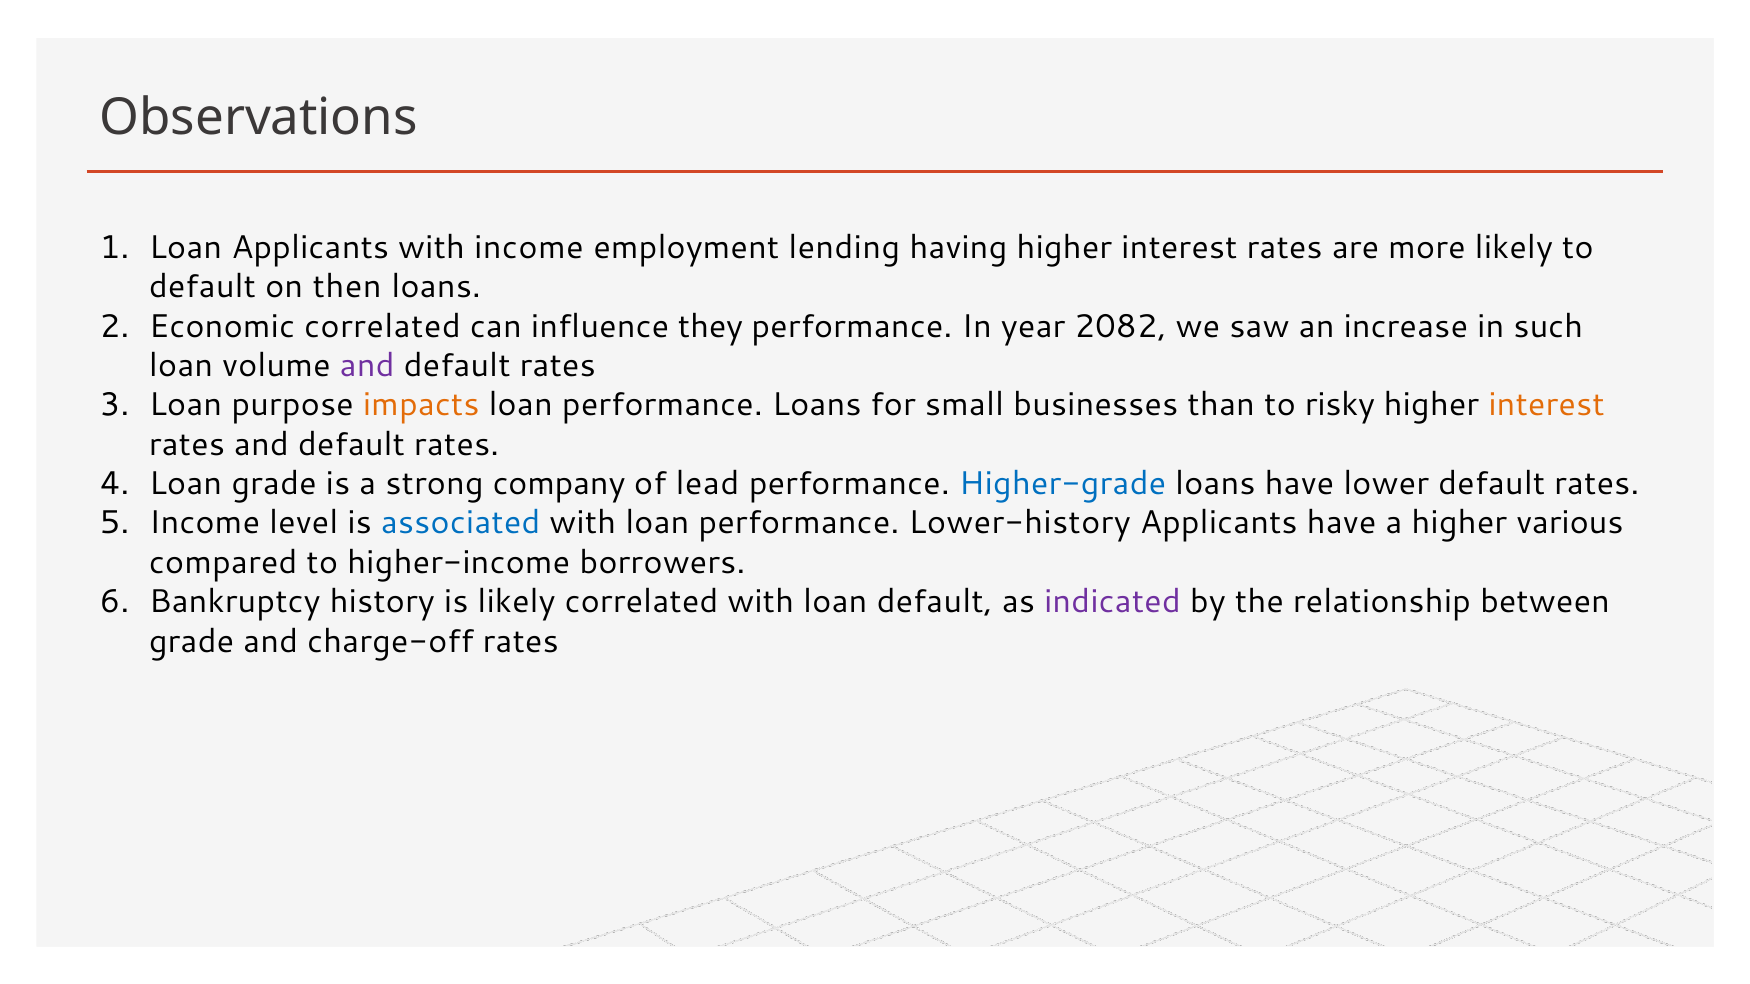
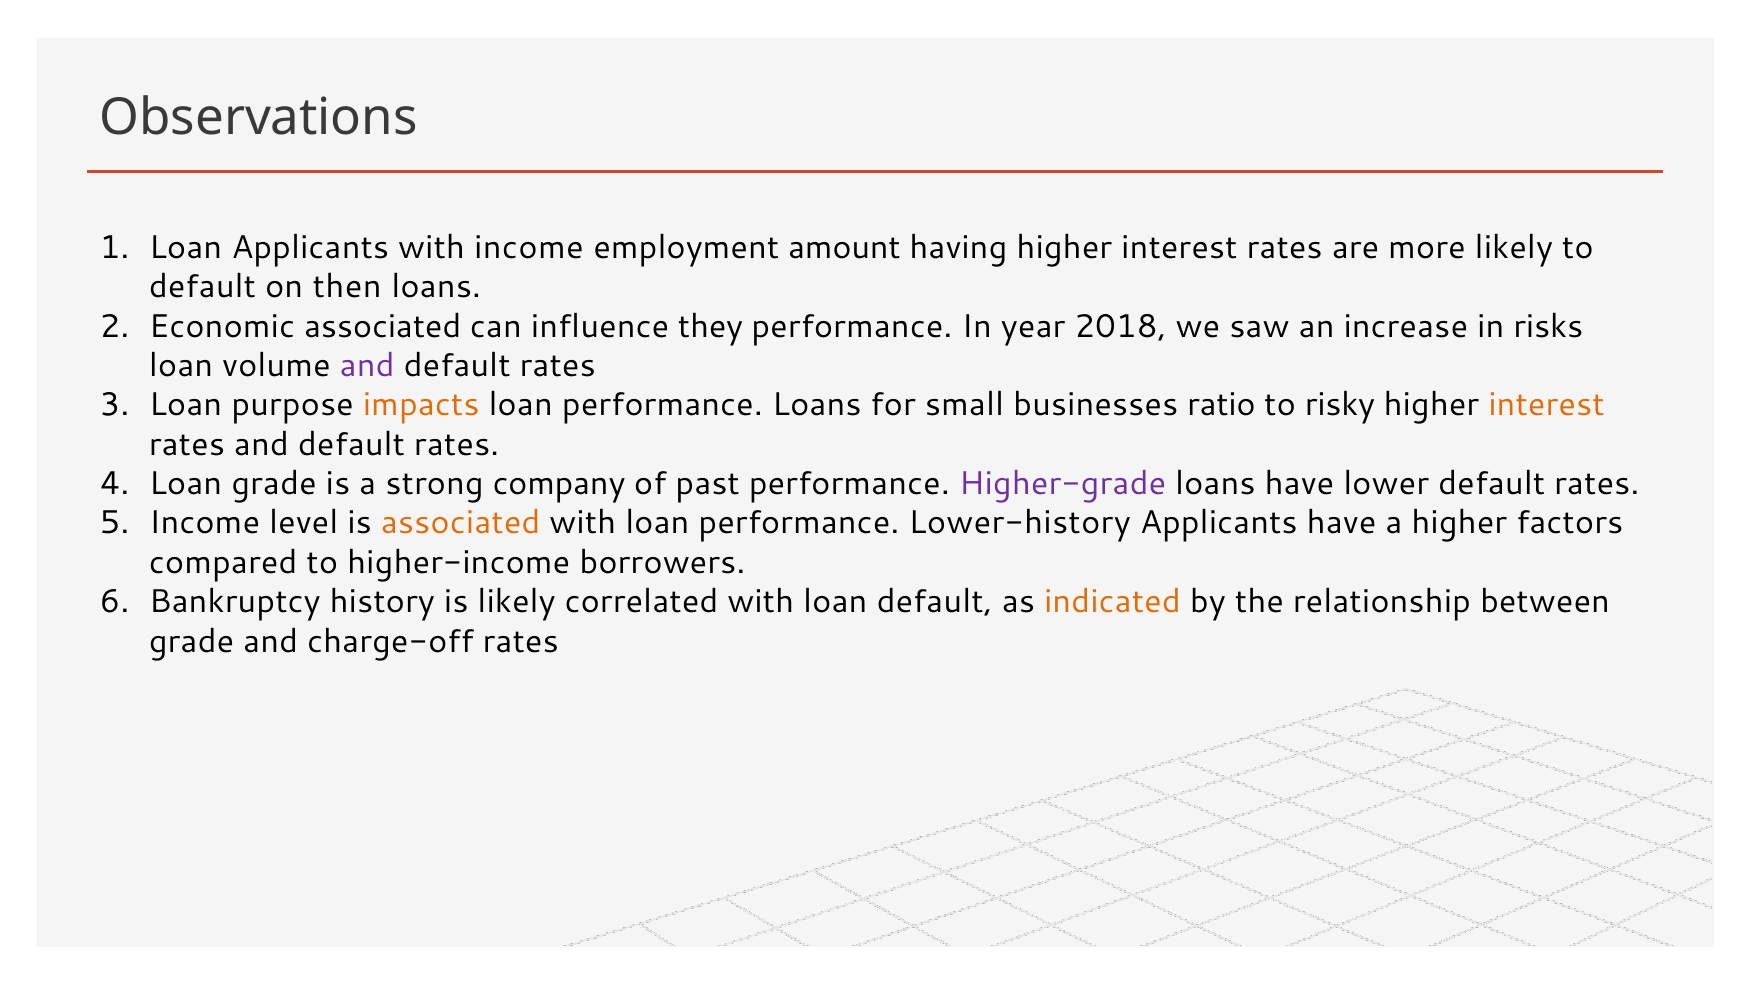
lending: lending -> amount
Economic correlated: correlated -> associated
2082: 2082 -> 2018
such: such -> risks
than: than -> ratio
lead: lead -> past
Higher-grade colour: blue -> purple
associated at (461, 523) colour: blue -> orange
various: various -> factors
indicated colour: purple -> orange
